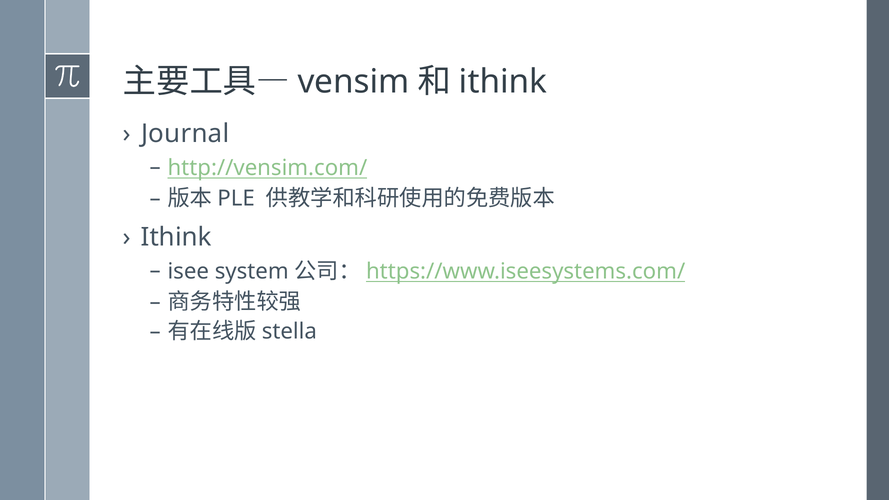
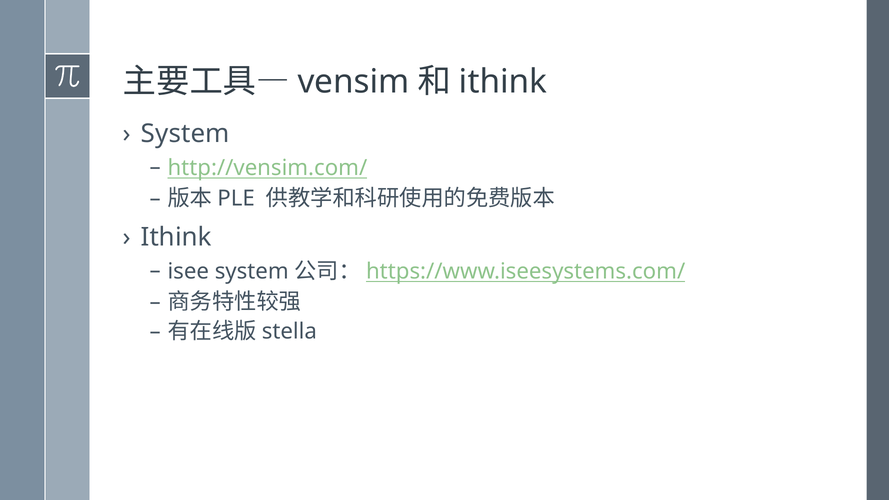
Journal at (185, 134): Journal -> System
